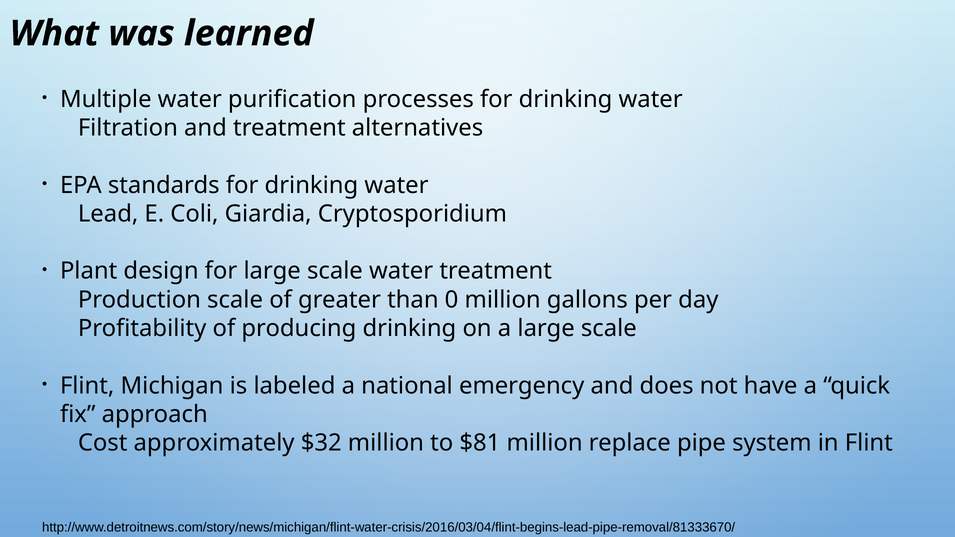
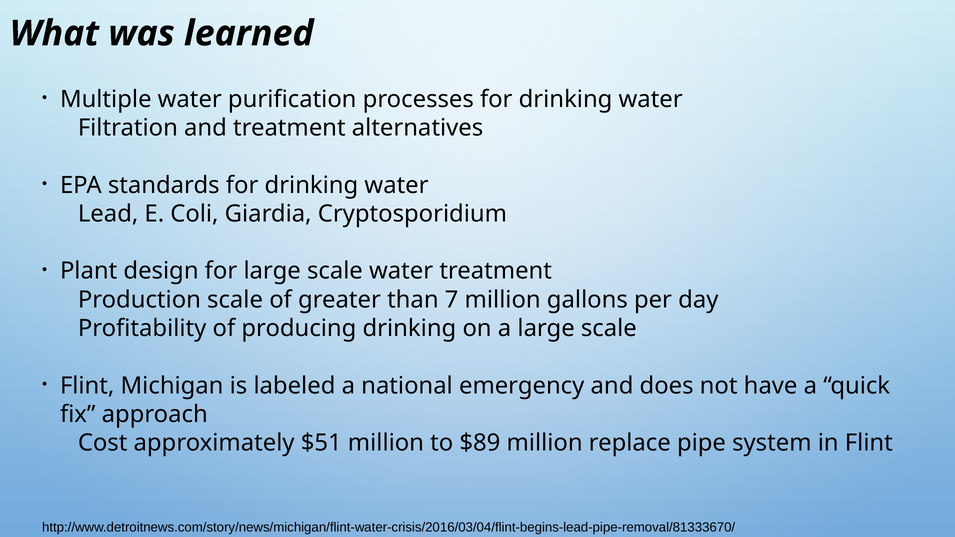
0: 0 -> 7
$32: $32 -> $51
$81: $81 -> $89
